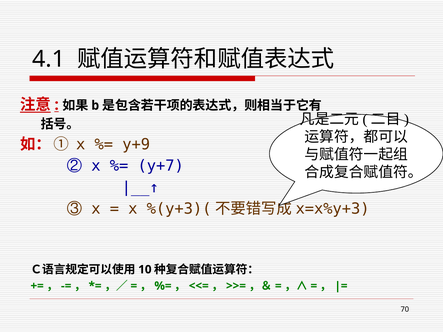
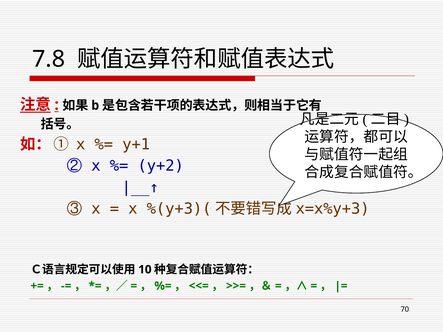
4.1: 4.1 -> 7.8
y+9: y+9 -> y+1
y+7: y+7 -> y+2
